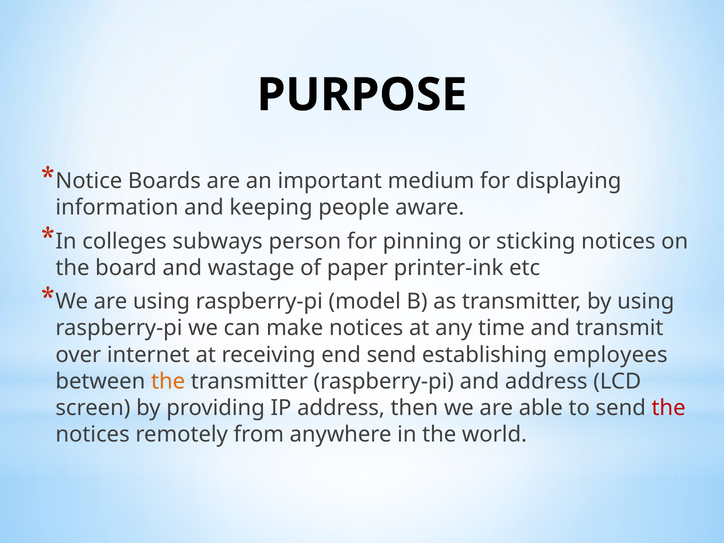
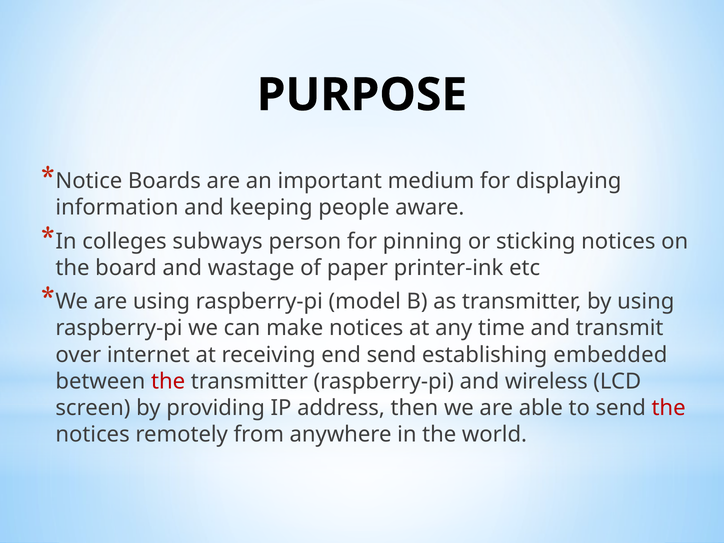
employees: employees -> embedded
the at (168, 381) colour: orange -> red
and address: address -> wireless
